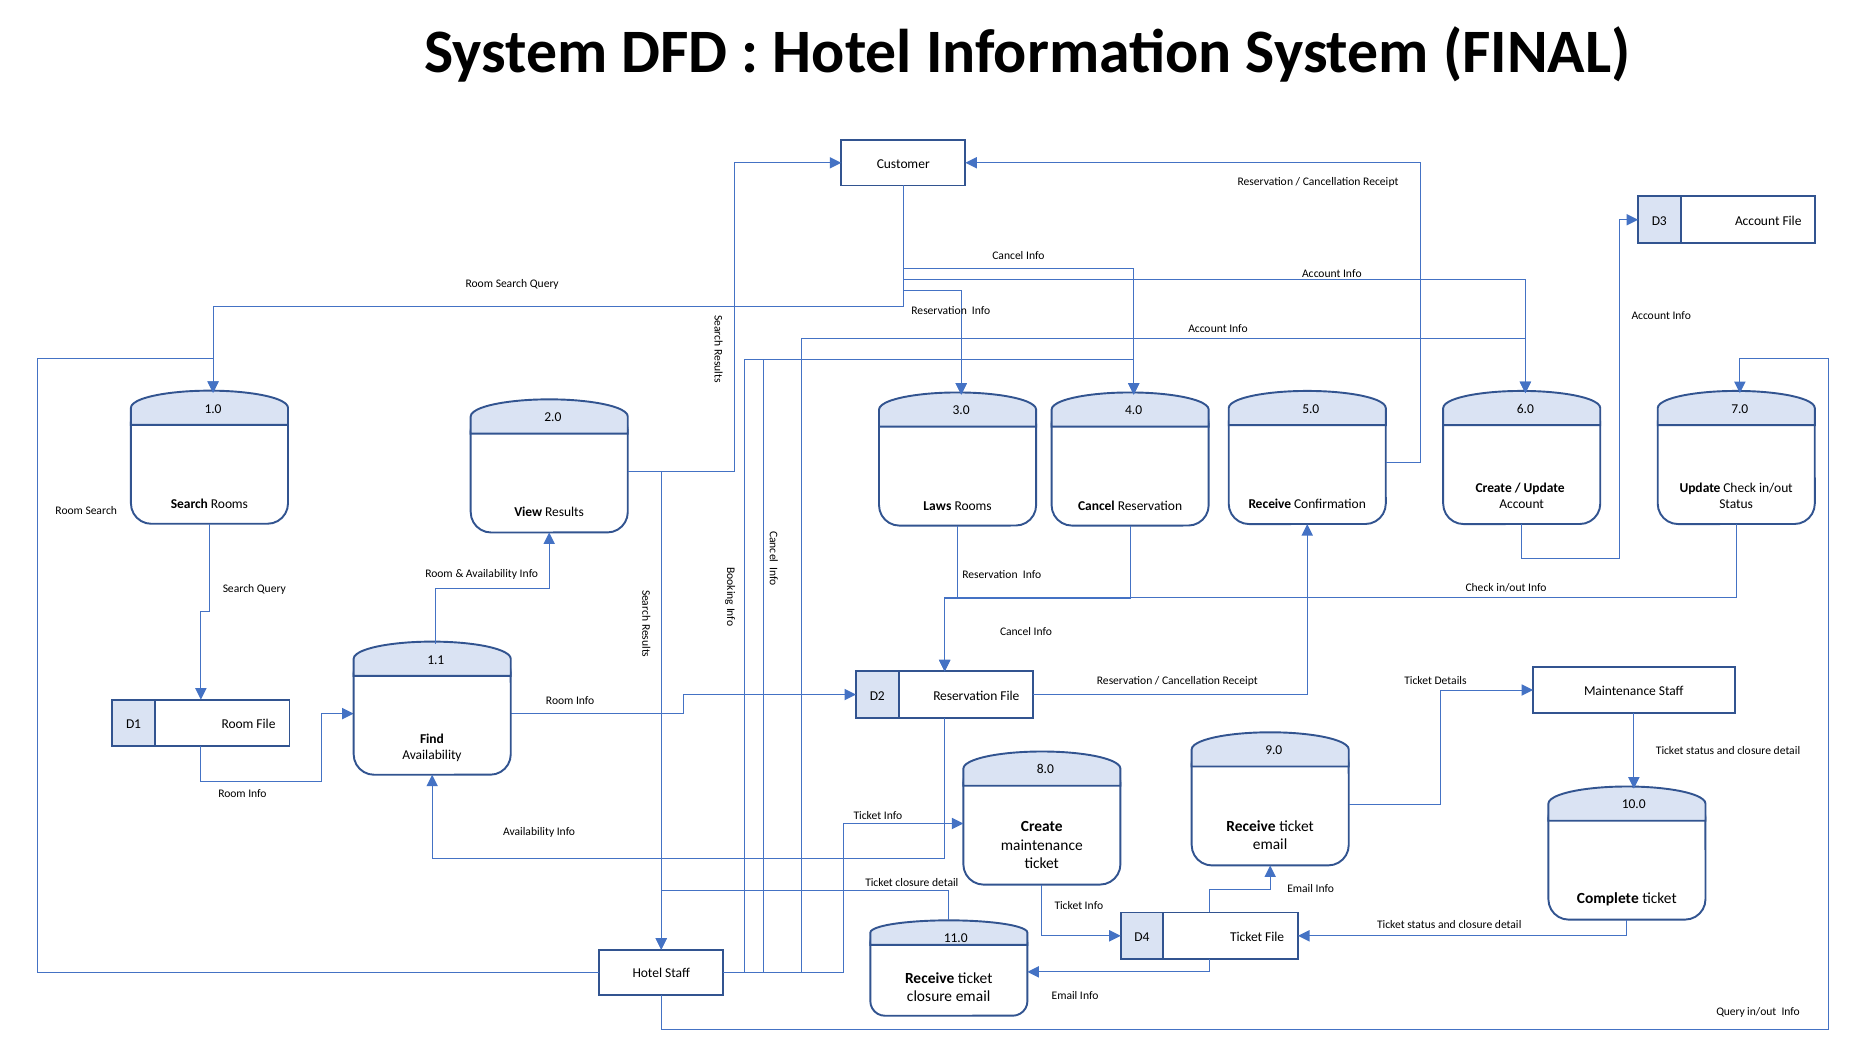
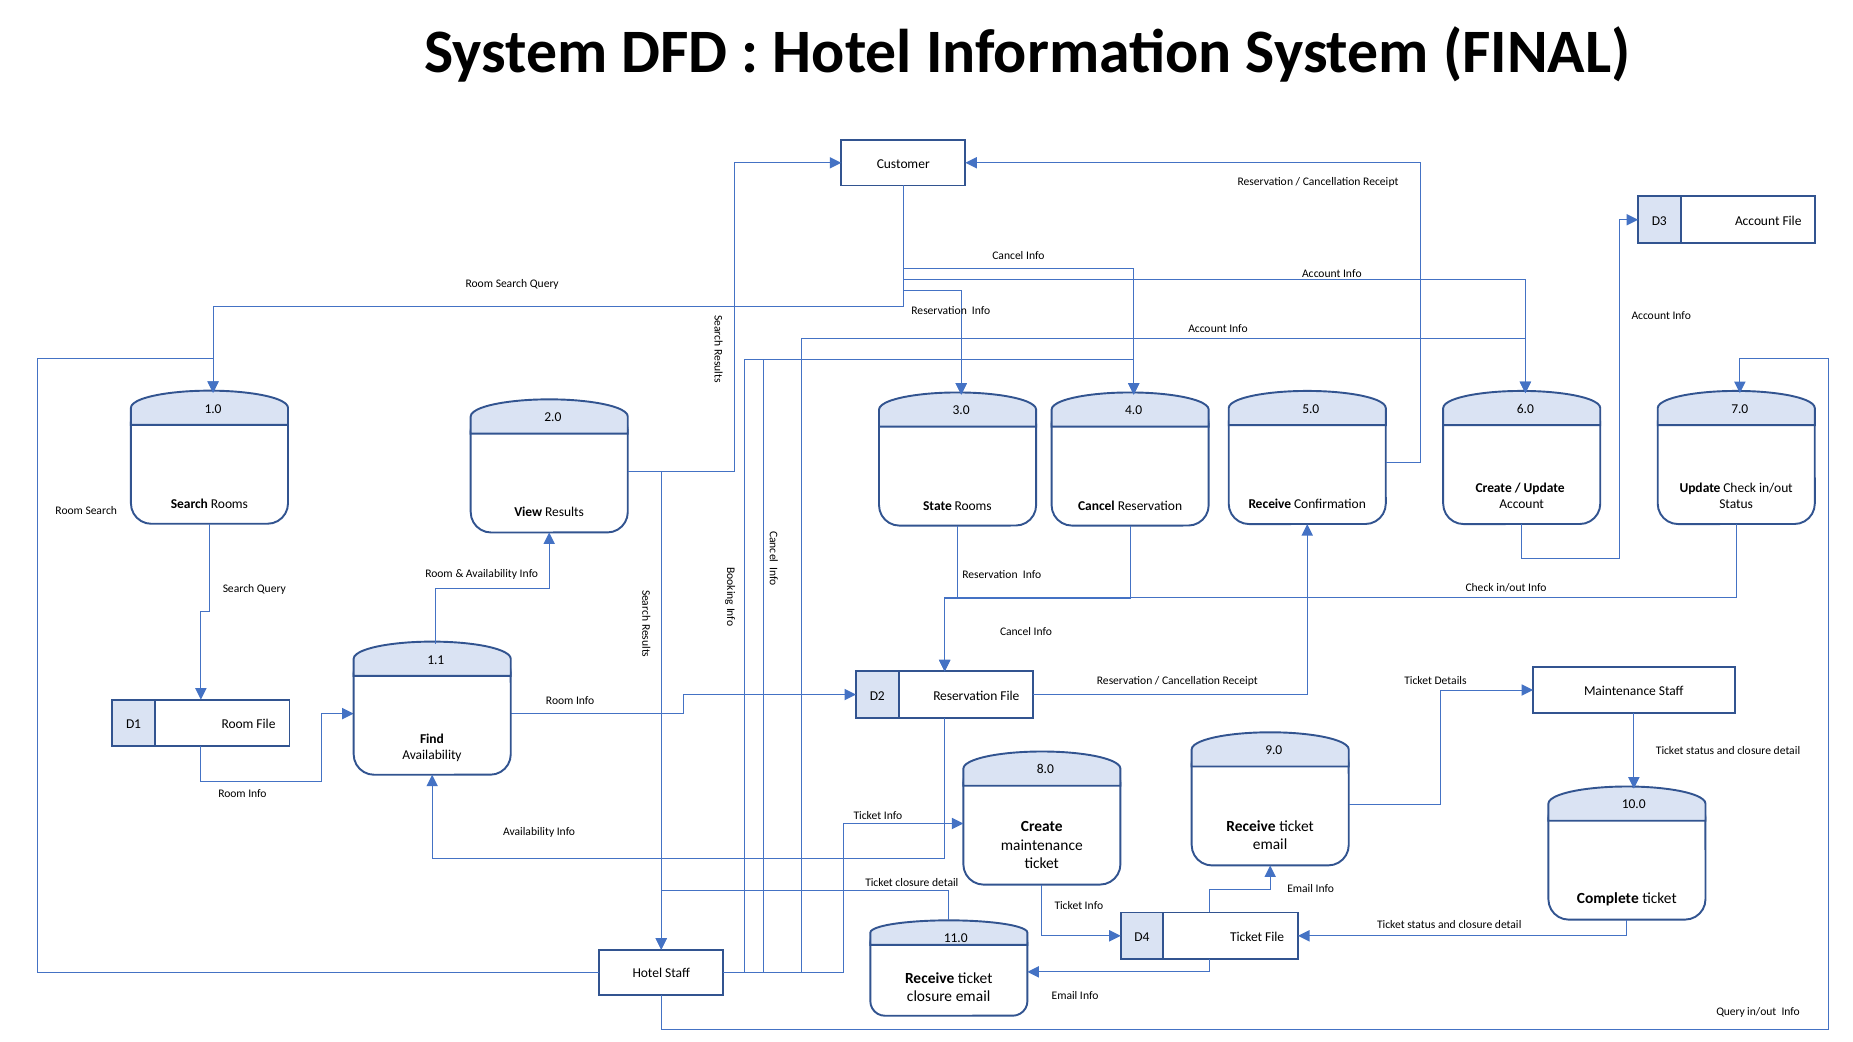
Laws: Laws -> State
